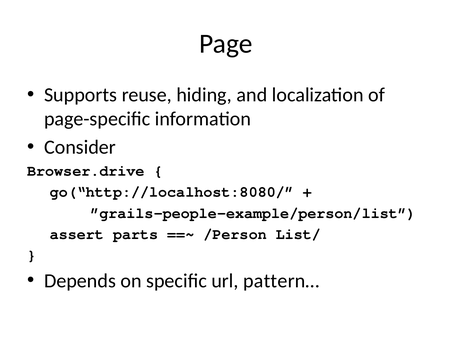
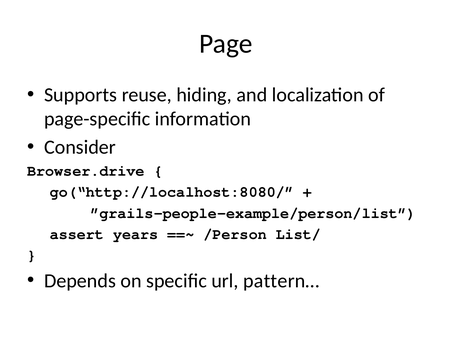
parts: parts -> years
